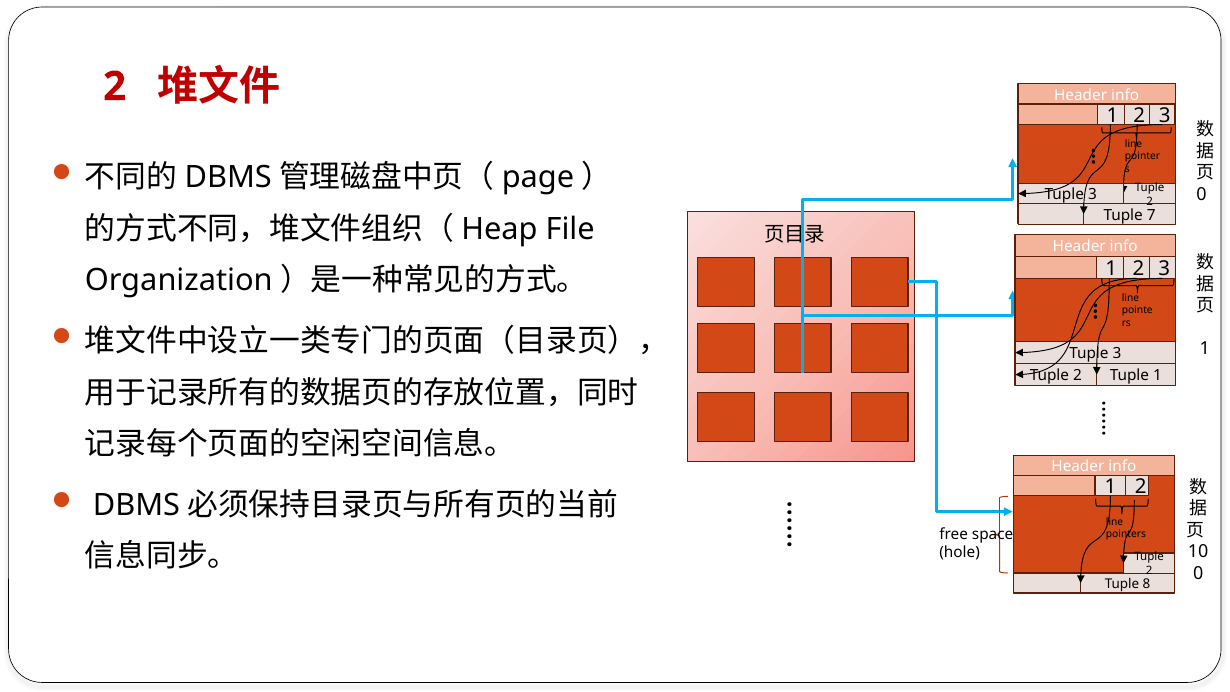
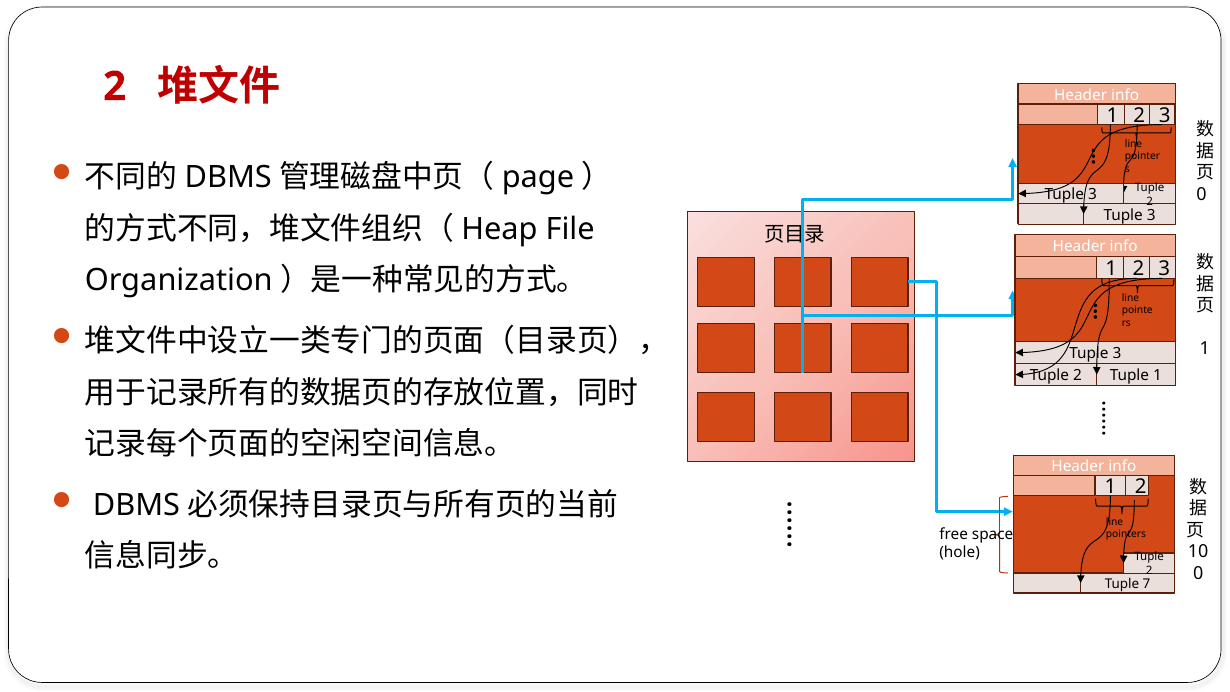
7 at (1151, 215): 7 -> 3
8: 8 -> 7
